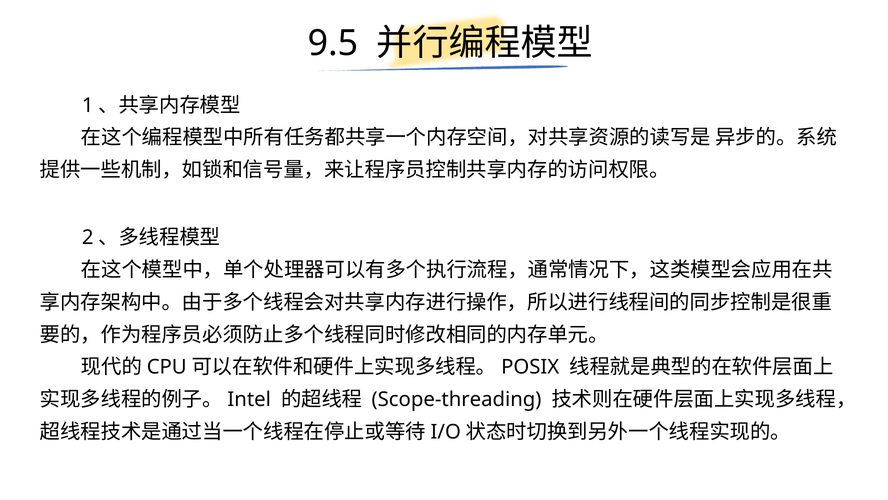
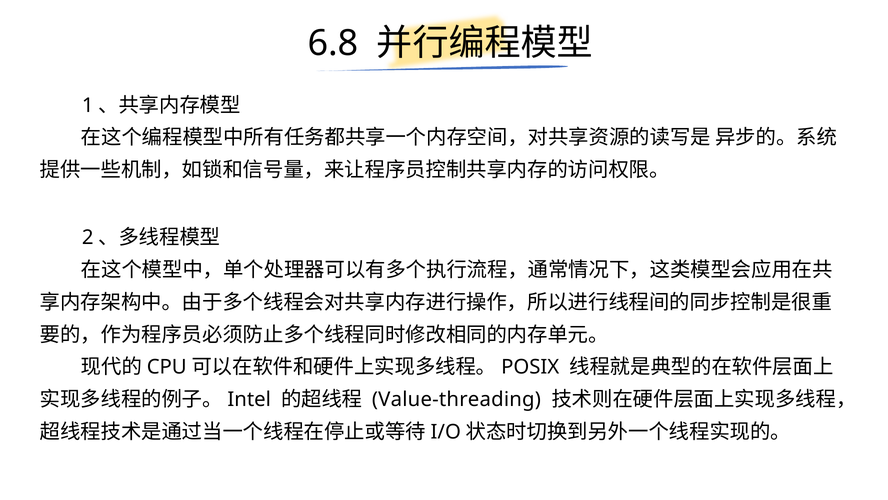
9.5: 9.5 -> 6.8
Scope-threading: Scope-threading -> Value-threading
